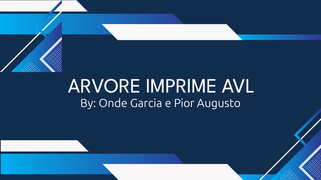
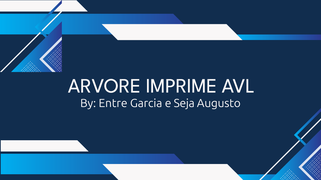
Onde: Onde -> Entre
Pior: Pior -> Seja
